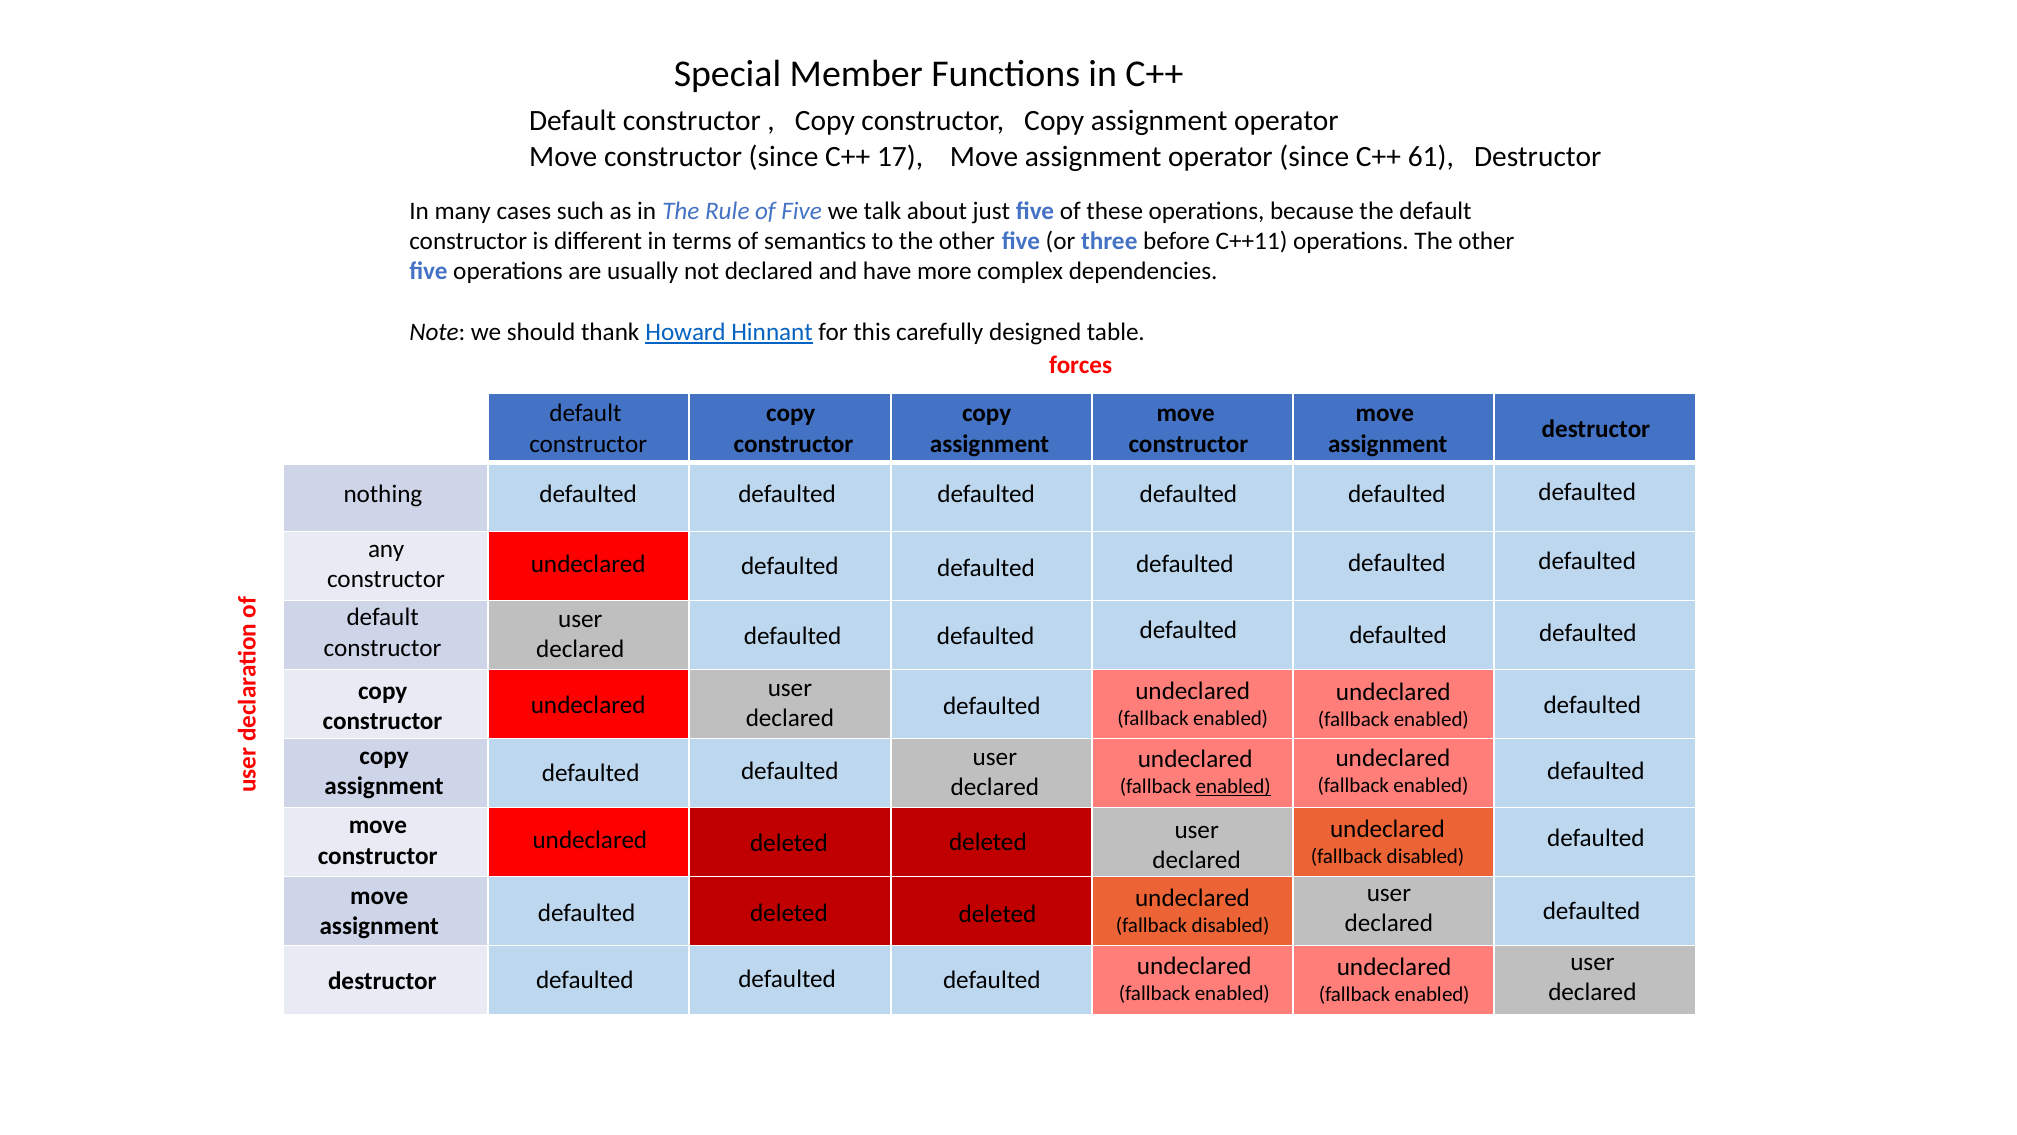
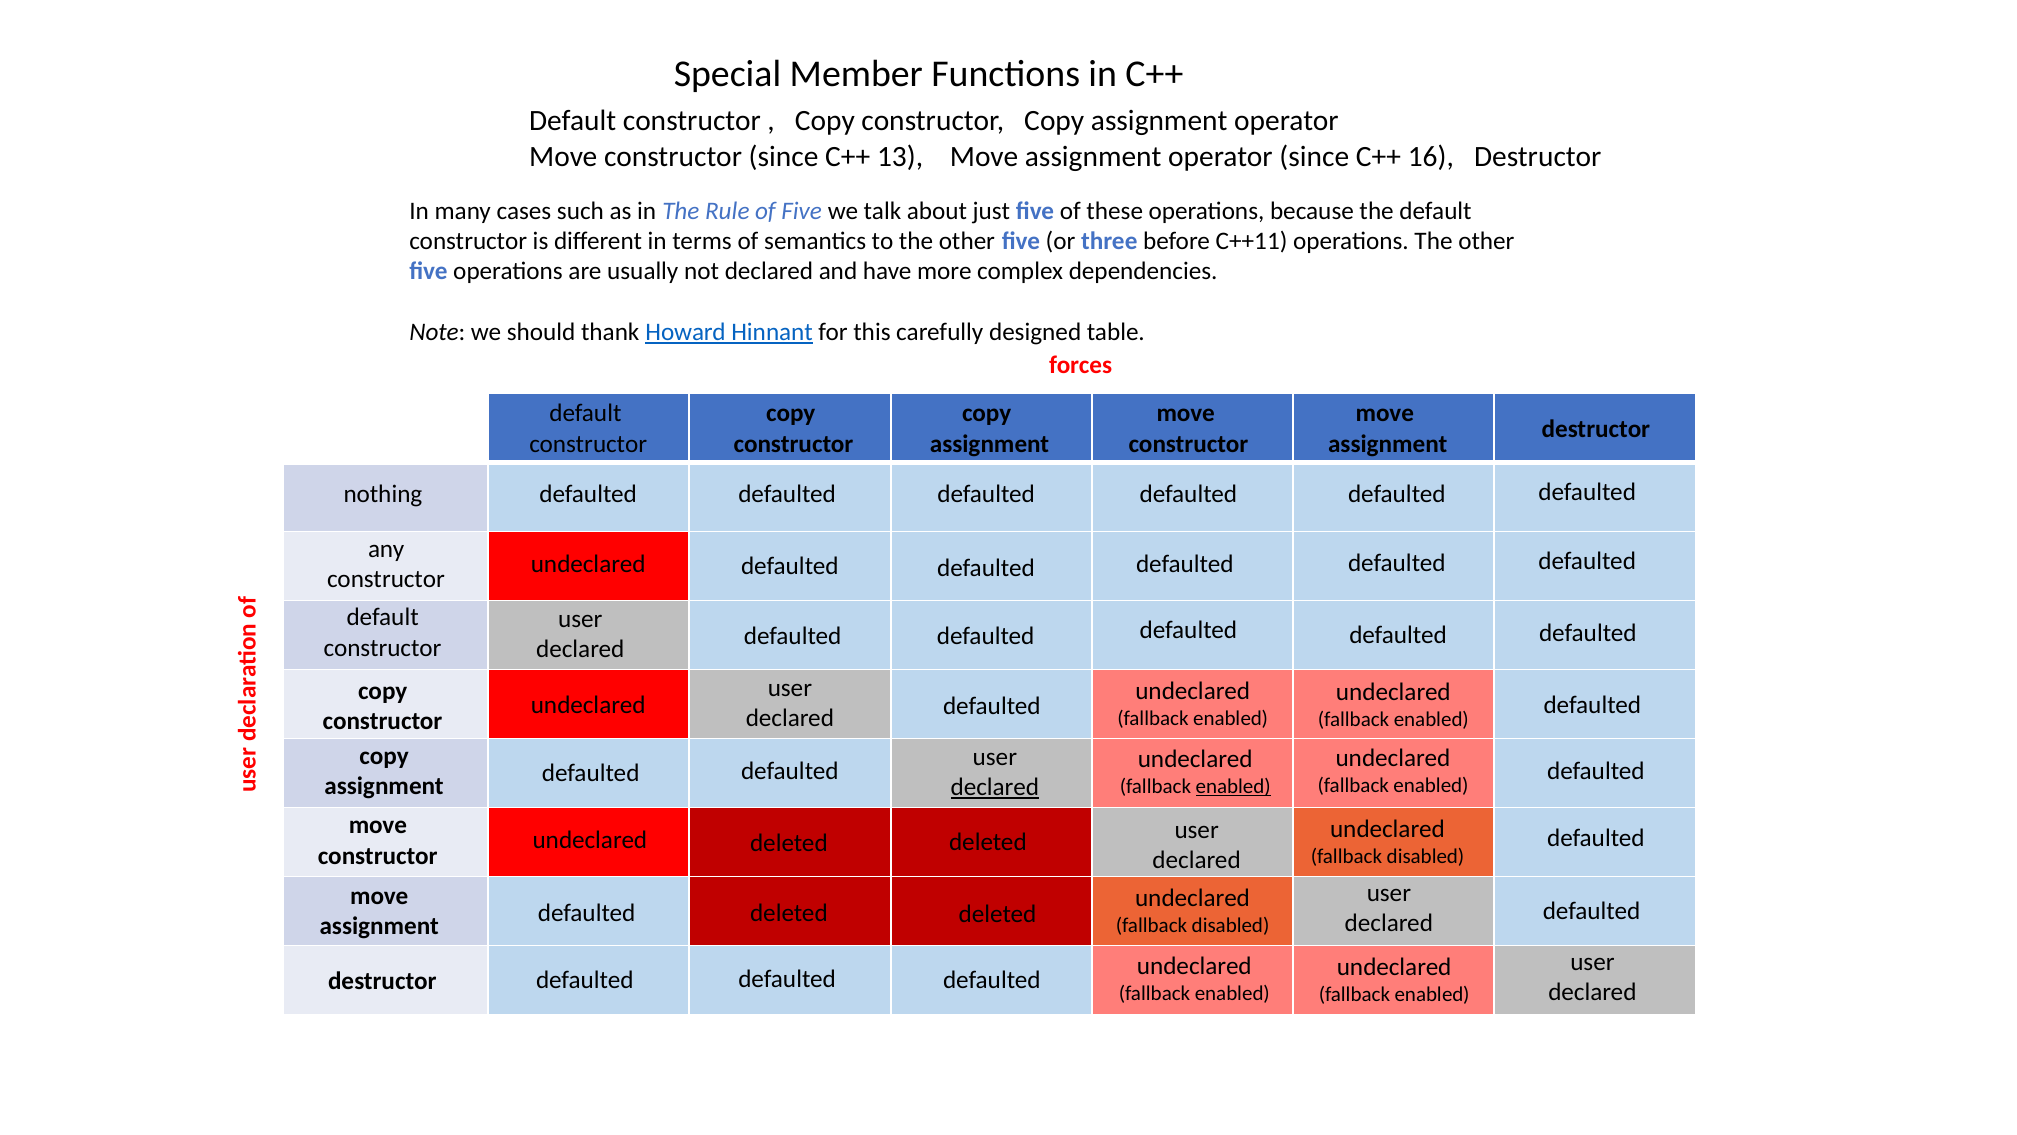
17: 17 -> 13
61: 61 -> 16
declared at (995, 787) underline: none -> present
